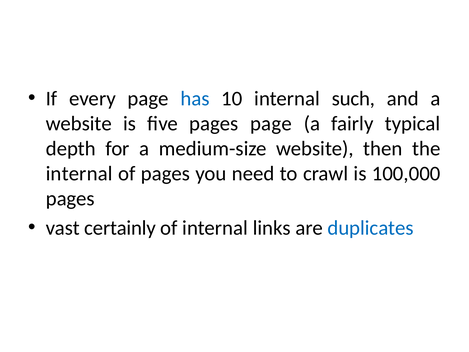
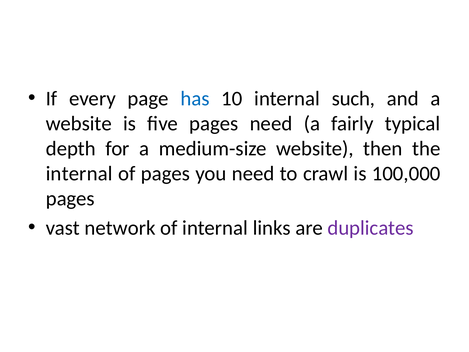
pages page: page -> need
certainly: certainly -> network
duplicates colour: blue -> purple
